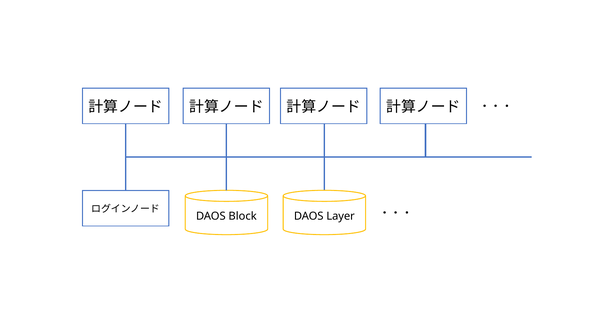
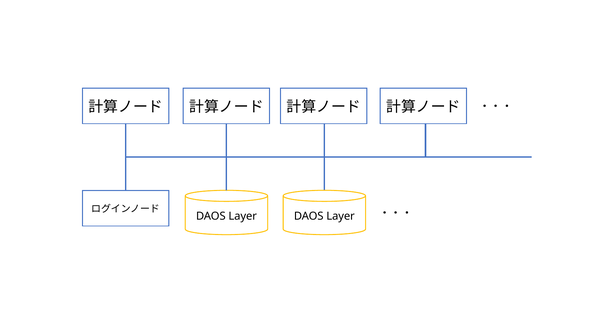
Block at (243, 216): Block -> Layer
